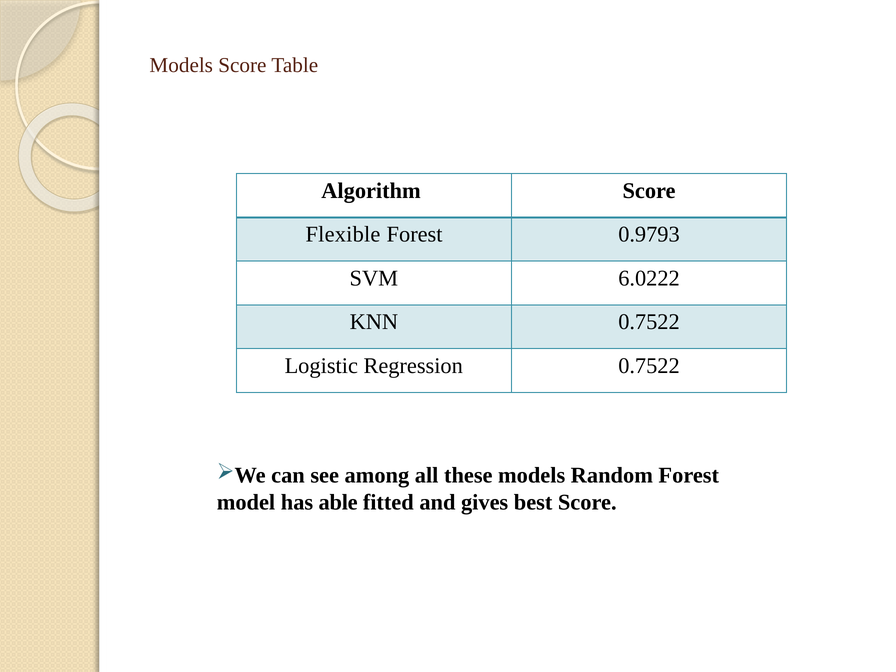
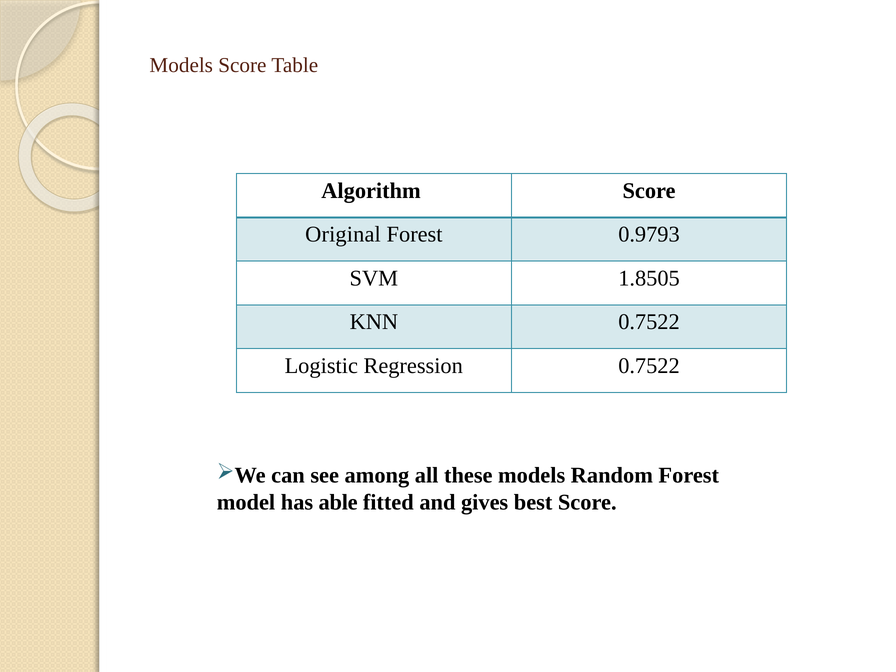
Flexible: Flexible -> Original
6.0222: 6.0222 -> 1.8505
